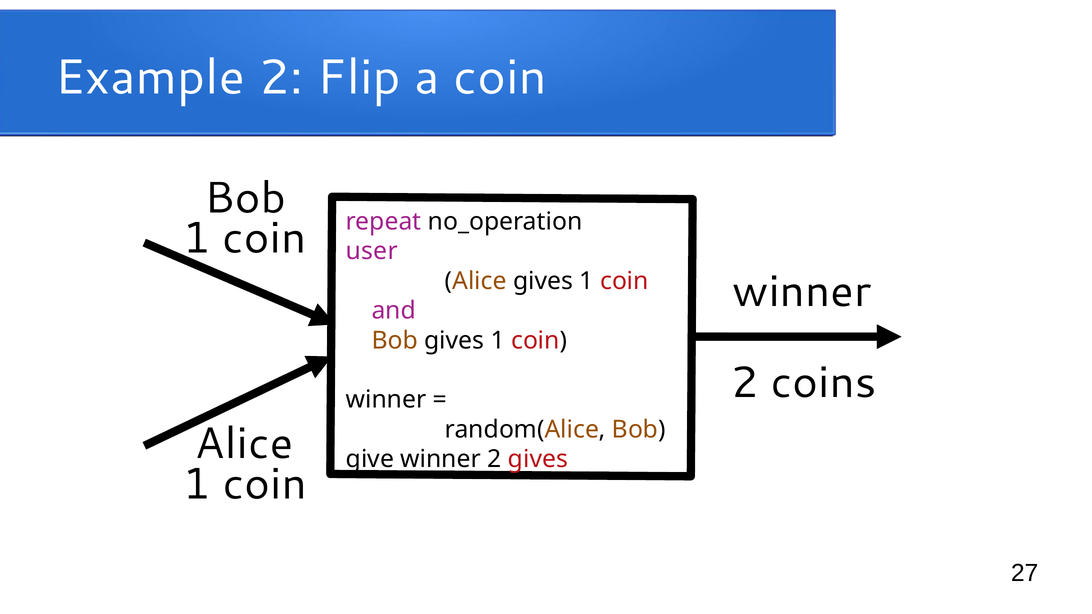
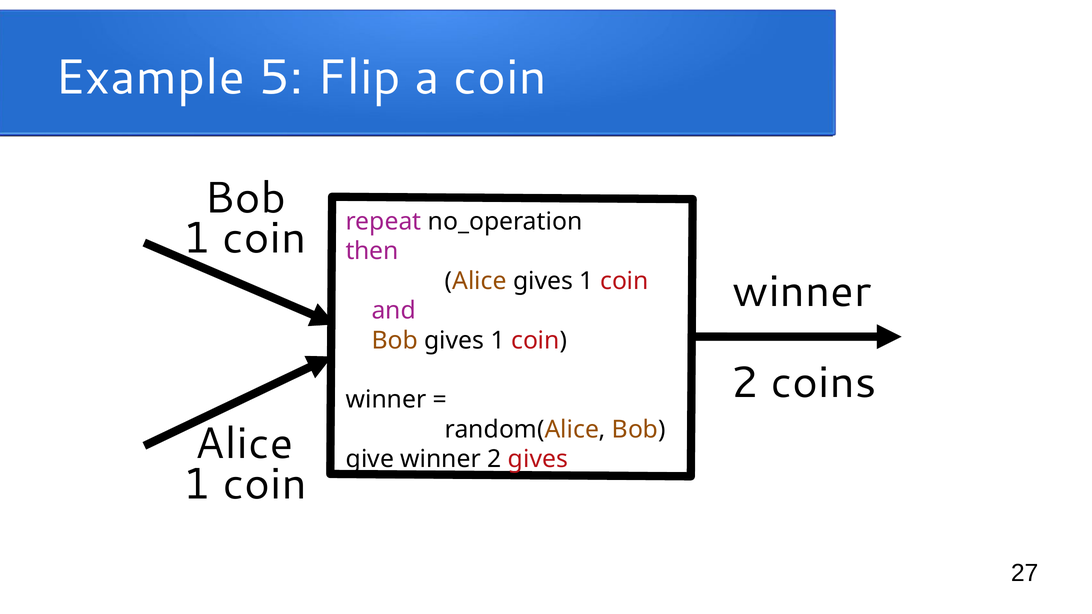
Example 2: 2 -> 5
user: user -> then
